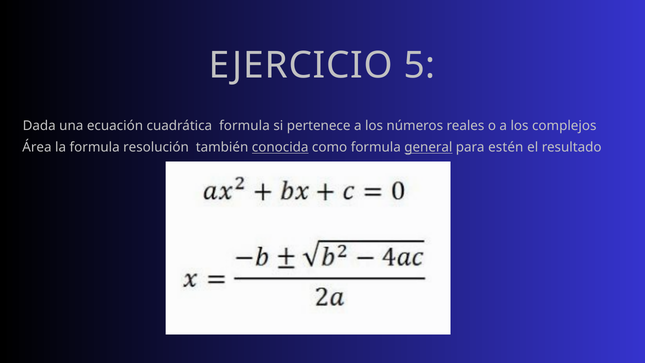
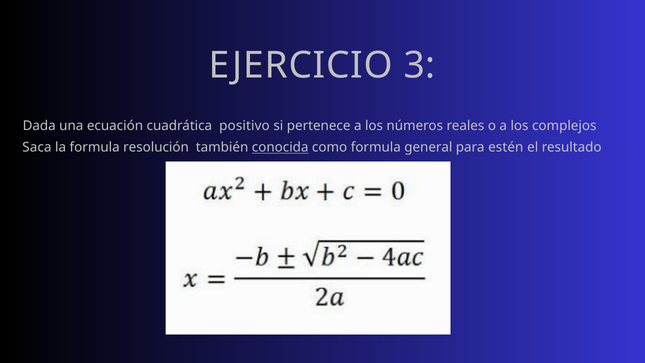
5: 5 -> 3
cuadrática formula: formula -> positivo
Área: Área -> Saca
general underline: present -> none
